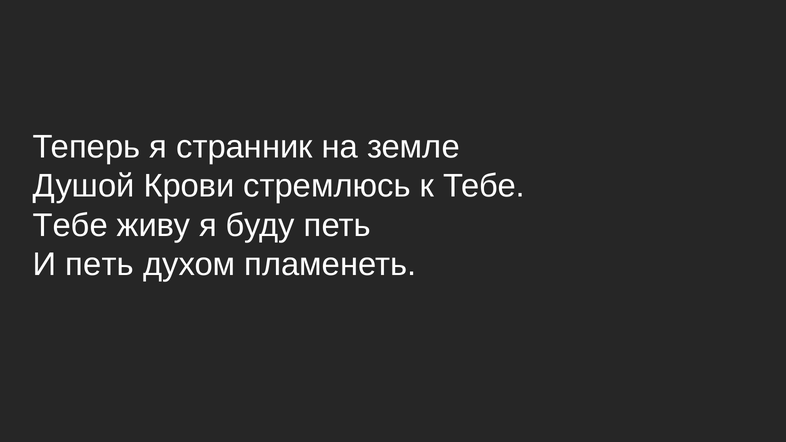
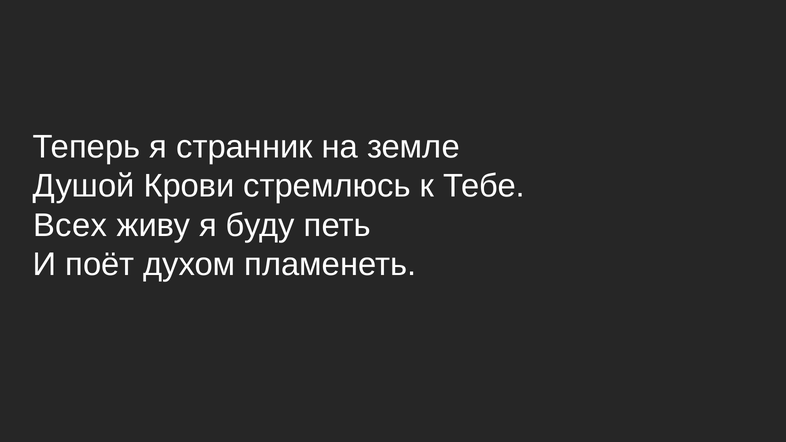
Тебе at (70, 225): Тебе -> Всех
И петь: петь -> поёт
